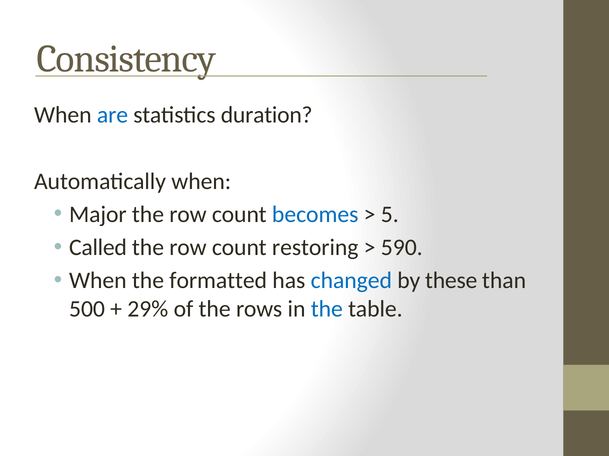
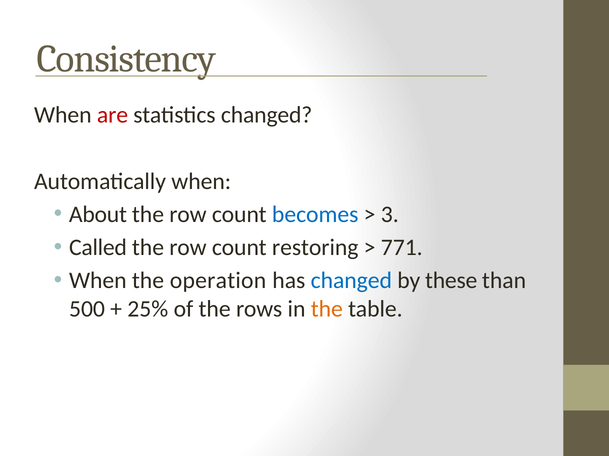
are colour: blue -> red
statistics duration: duration -> changed
Major: Major -> About
5: 5 -> 3
590: 590 -> 771
formatted: formatted -> operation
29%: 29% -> 25%
the at (327, 310) colour: blue -> orange
